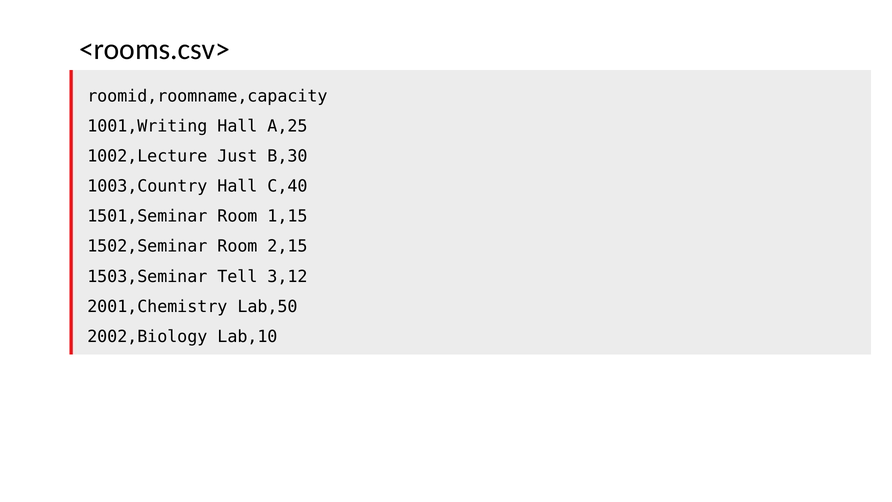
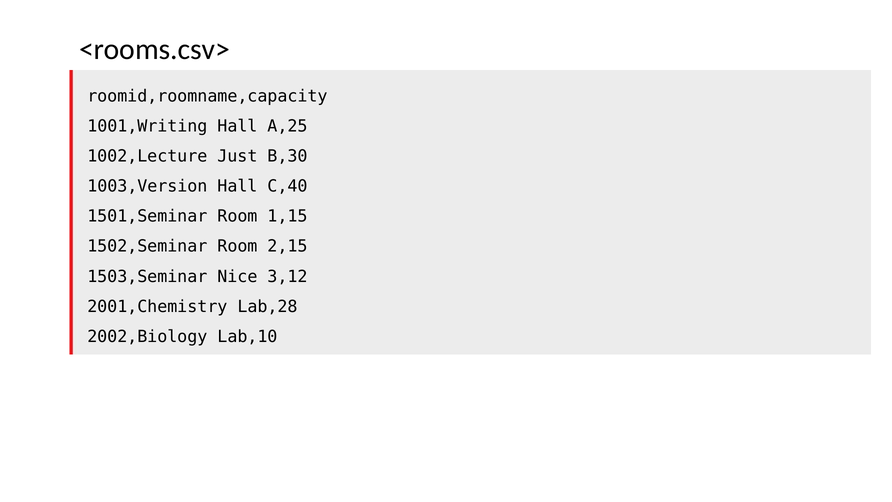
1003,Country: 1003,Country -> 1003,Version
Tell: Tell -> Nice
Lab,50: Lab,50 -> Lab,28
